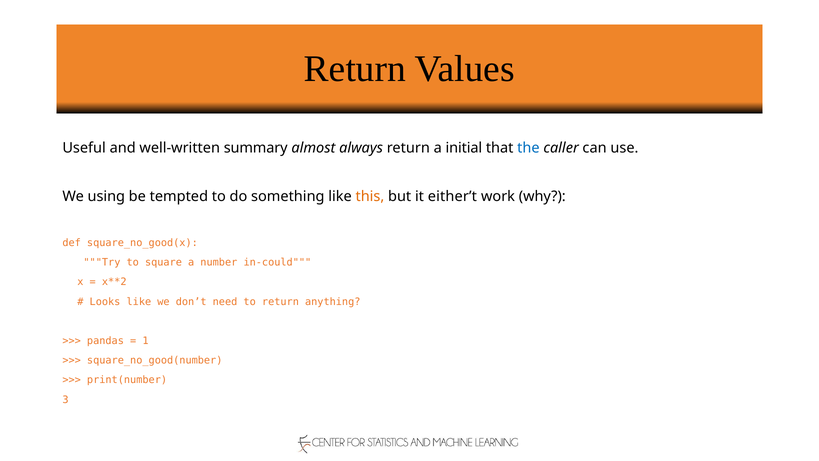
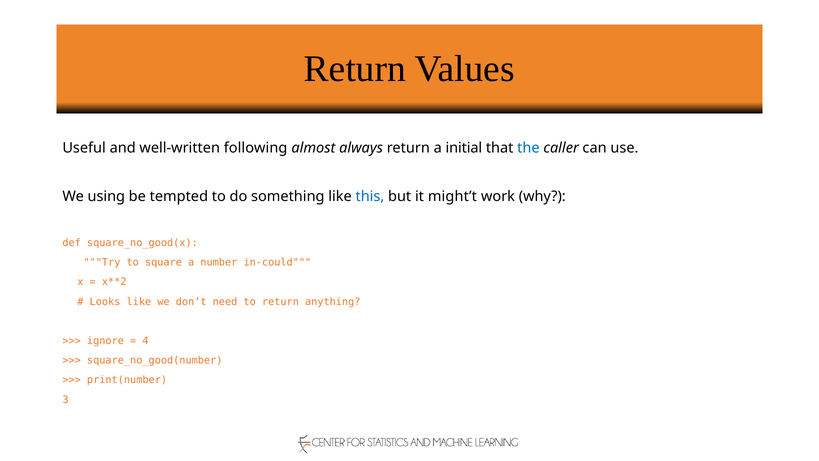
summary: summary -> following
this colour: orange -> blue
either’t: either’t -> might’t
pandas: pandas -> ignore
1: 1 -> 4
